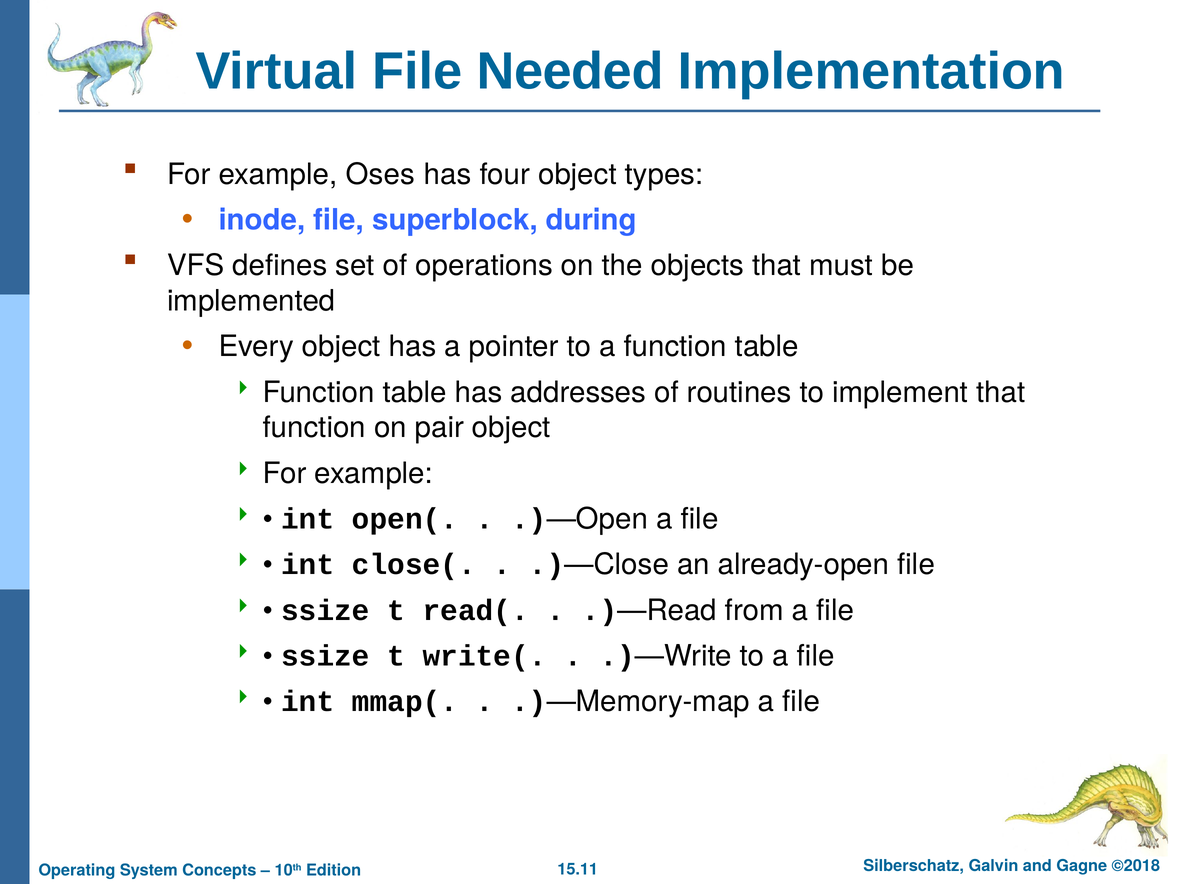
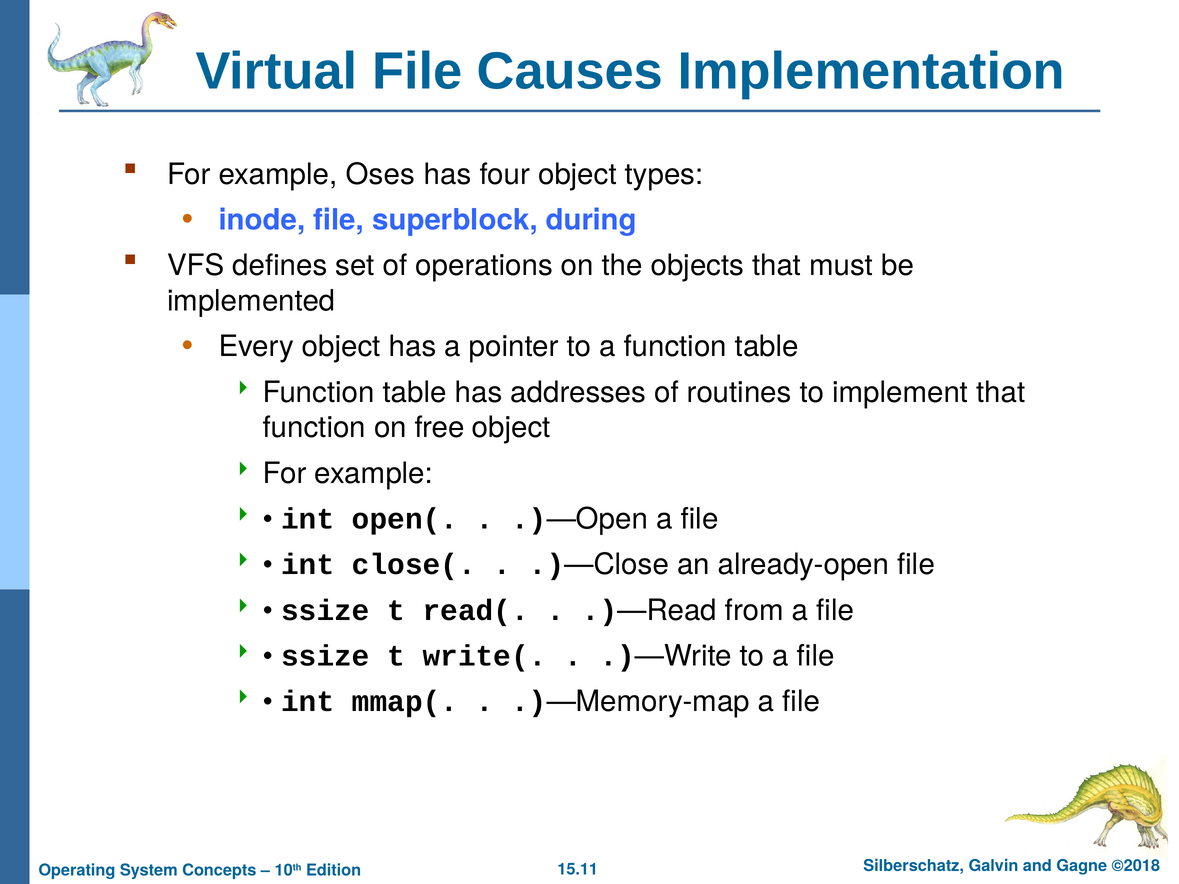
Needed: Needed -> Causes
pair: pair -> free
